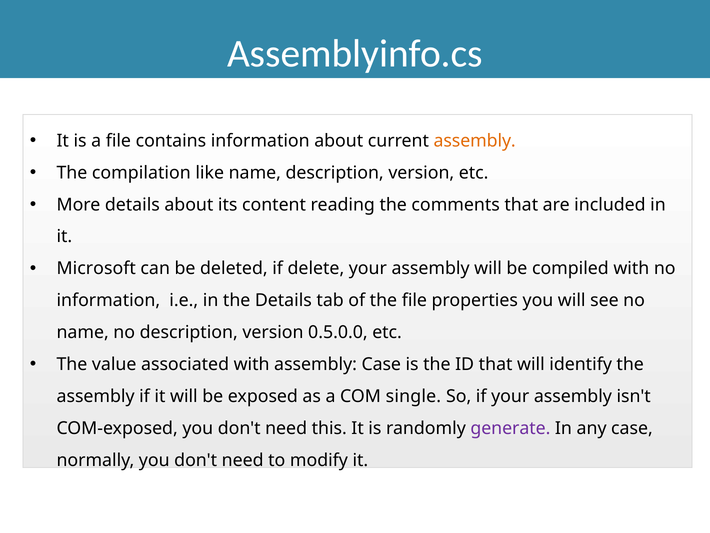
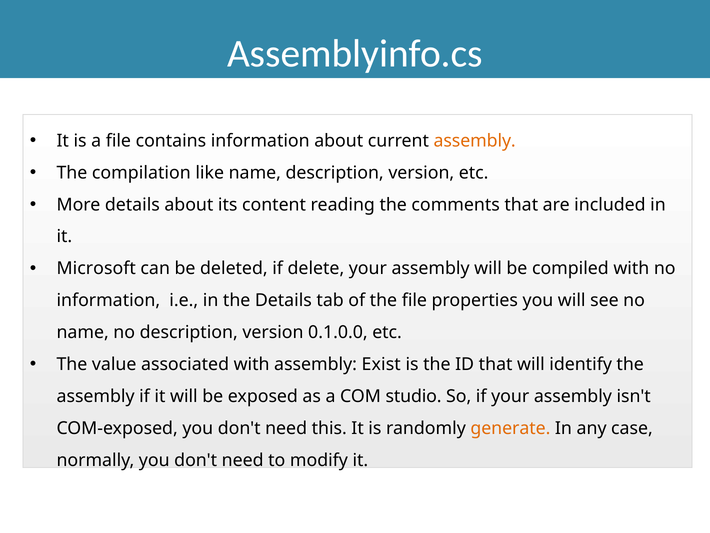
0.5.0.0: 0.5.0.0 -> 0.1.0.0
assembly Case: Case -> Exist
single: single -> studio
generate colour: purple -> orange
